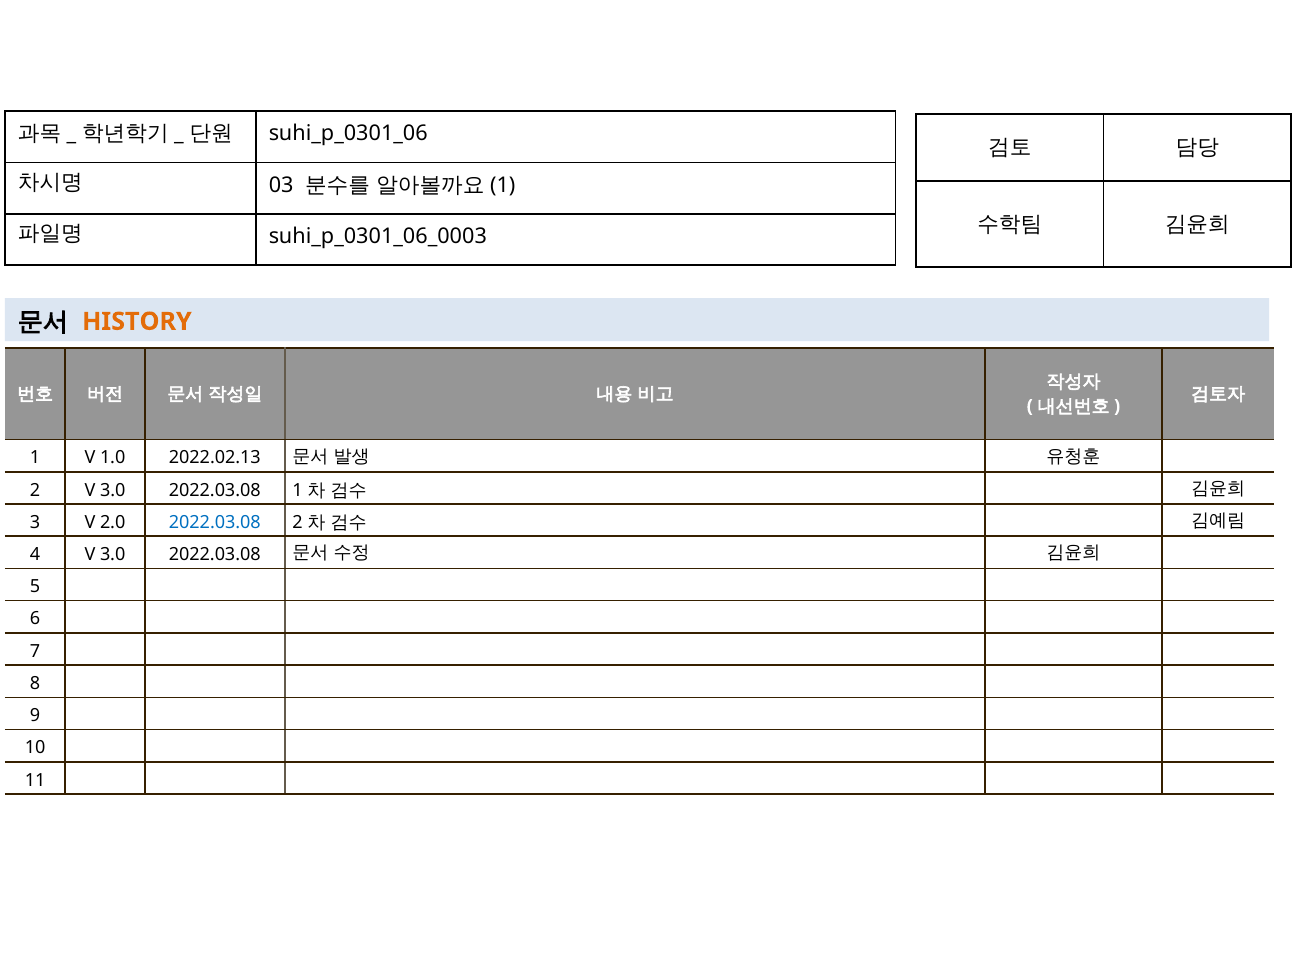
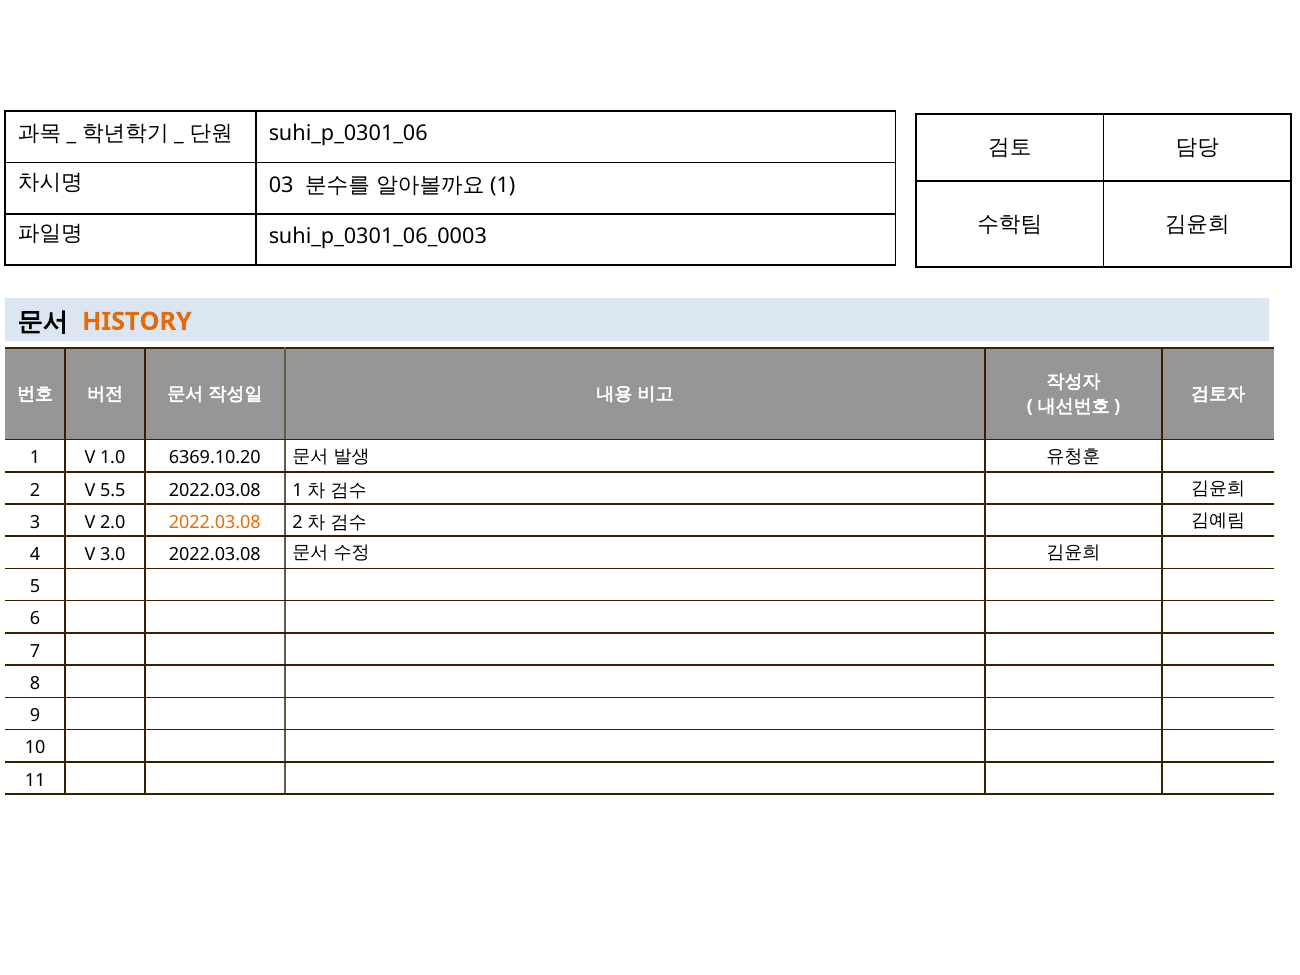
2022.02.13: 2022.02.13 -> 6369.10.20
2 V 3.0: 3.0 -> 5.5
2022.03.08 at (215, 522) colour: blue -> orange
